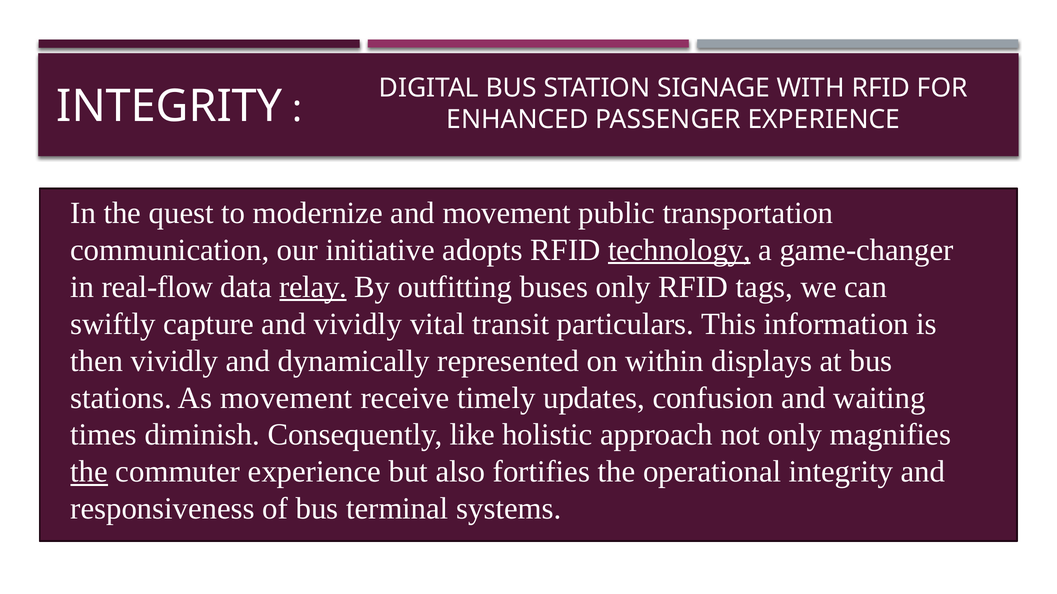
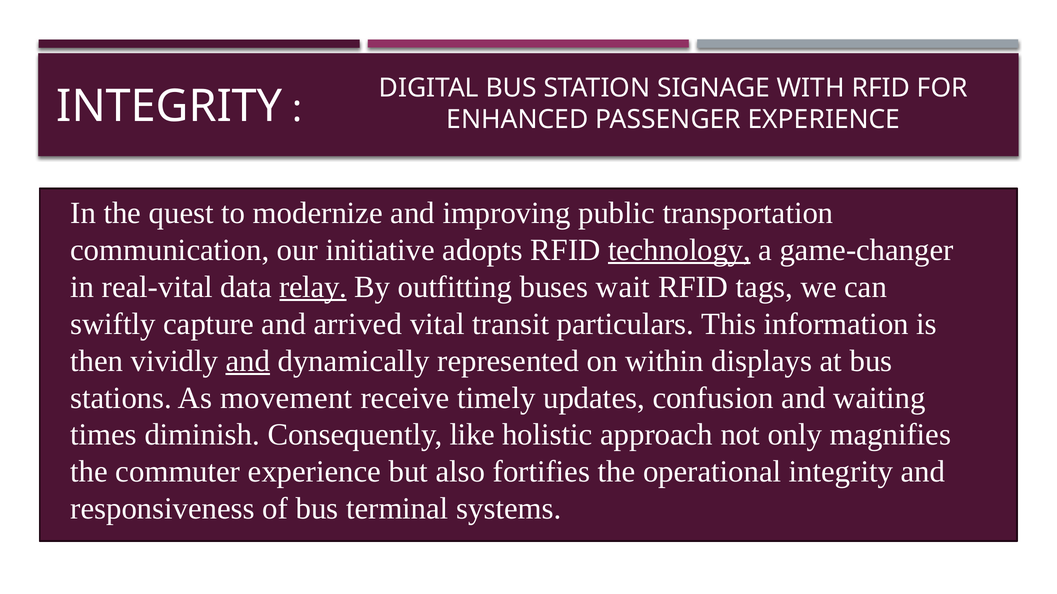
and movement: movement -> improving
real-flow: real-flow -> real-vital
buses only: only -> wait
and vividly: vividly -> arrived
and at (248, 361) underline: none -> present
the at (89, 472) underline: present -> none
